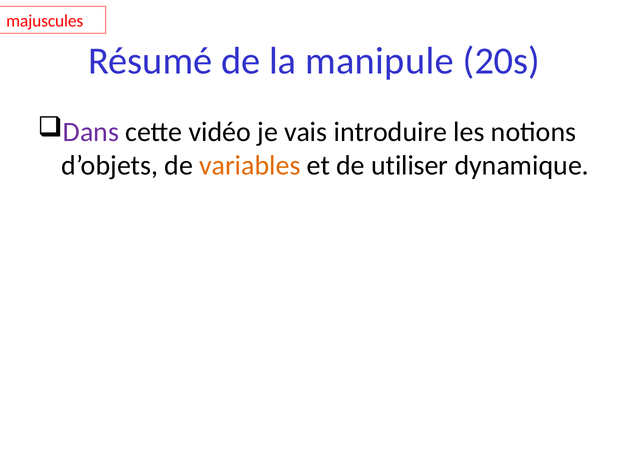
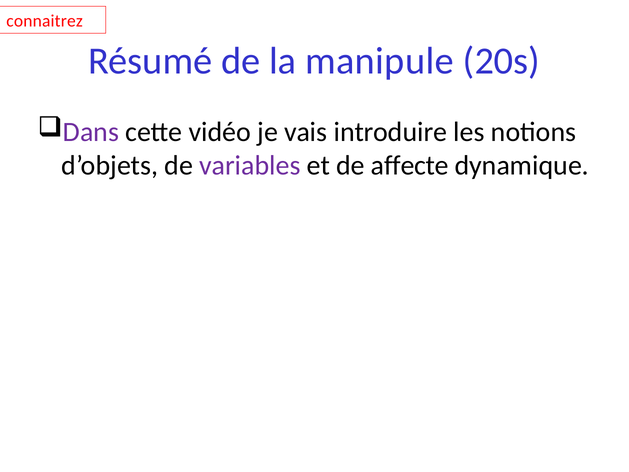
majuscules: majuscules -> connaitrez
variables colour: orange -> purple
utiliser: utiliser -> affecte
